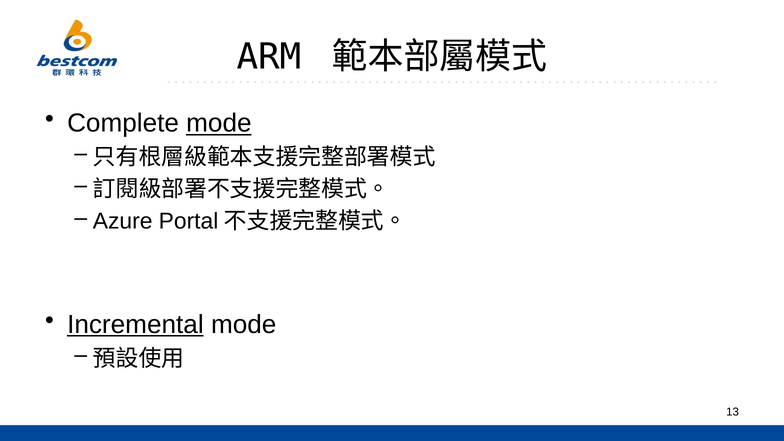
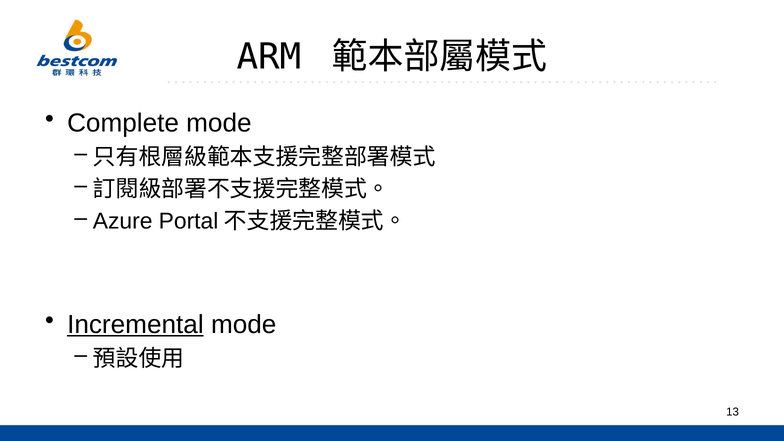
mode at (219, 123) underline: present -> none
